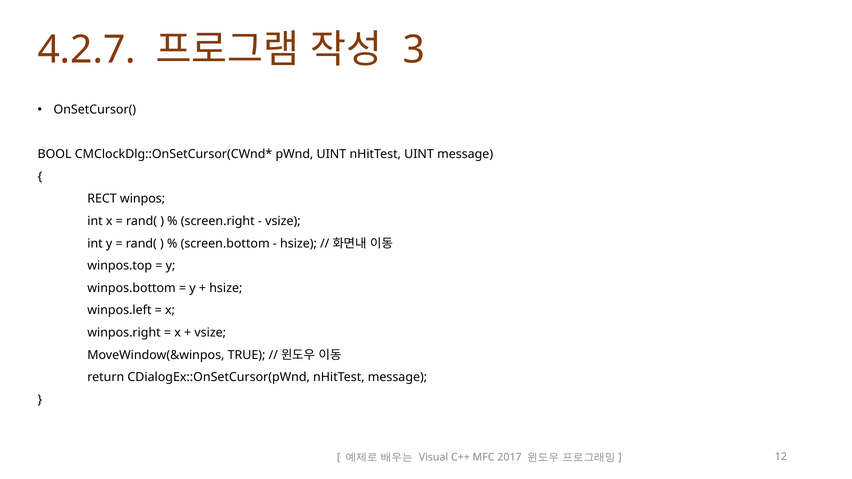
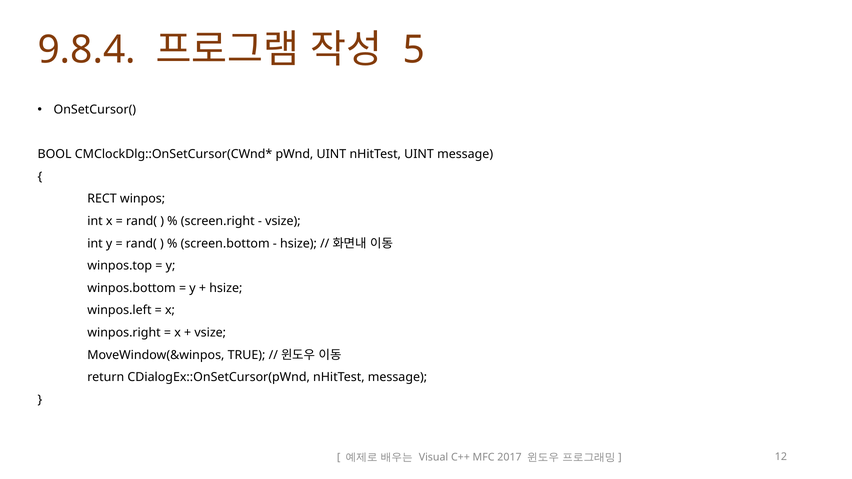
4.2.7: 4.2.7 -> 9.8.4
3: 3 -> 5
